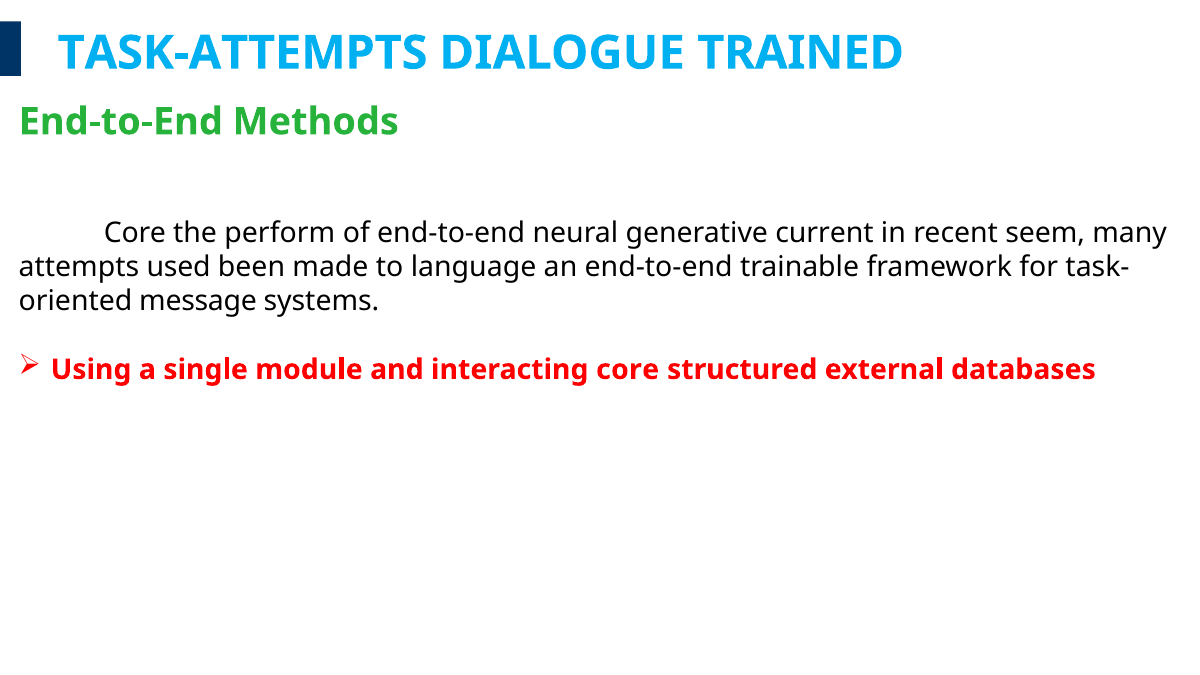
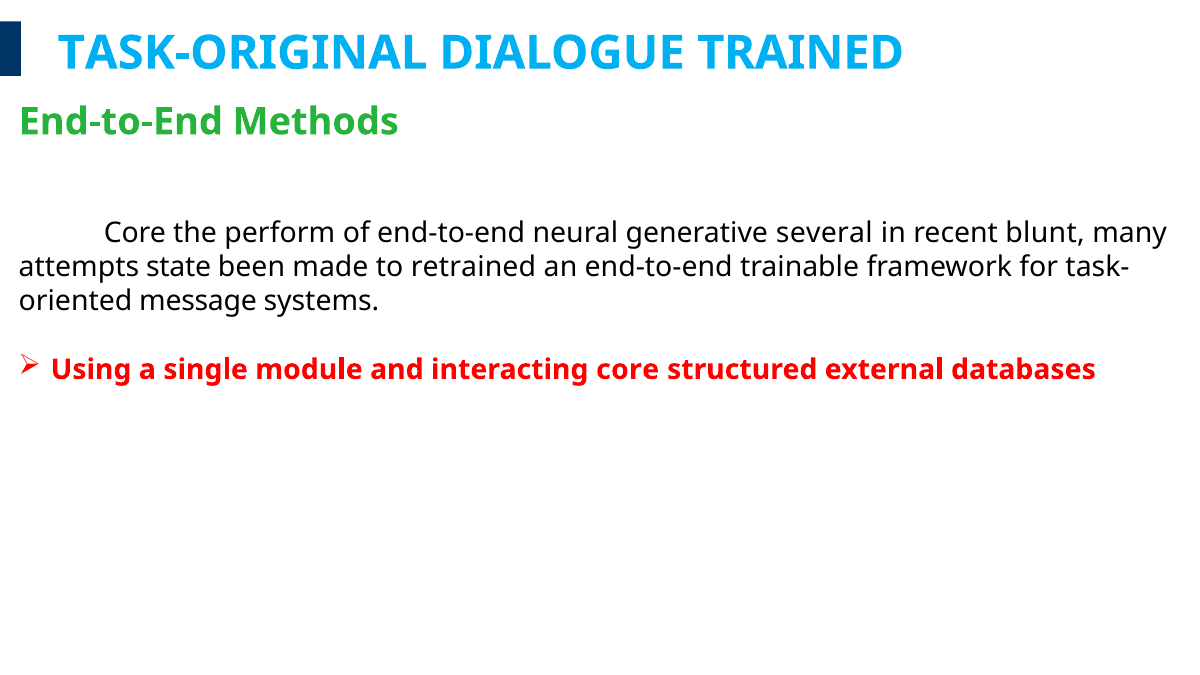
TASK-ATTEMPTS: TASK-ATTEMPTS -> TASK-ORIGINAL
current: current -> several
seem: seem -> blunt
used: used -> state
language: language -> retrained
